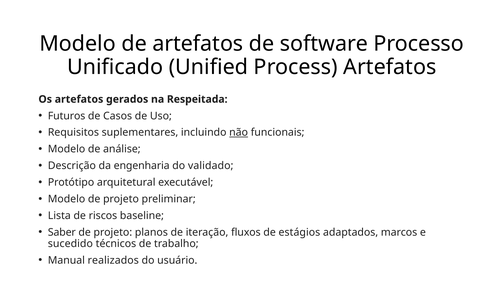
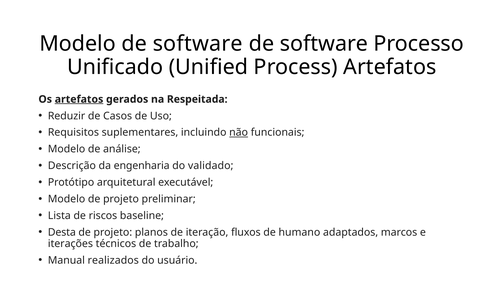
Modelo de artefatos: artefatos -> software
artefatos at (79, 99) underline: none -> present
Futuros: Futuros -> Reduzir
Saber: Saber -> Desta
estágios: estágios -> humano
sucedido: sucedido -> iterações
